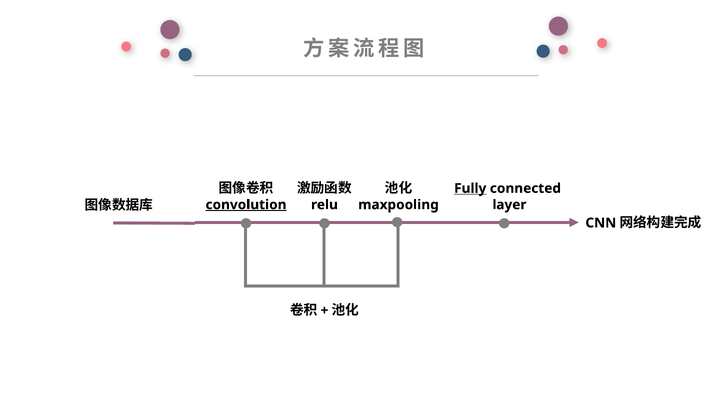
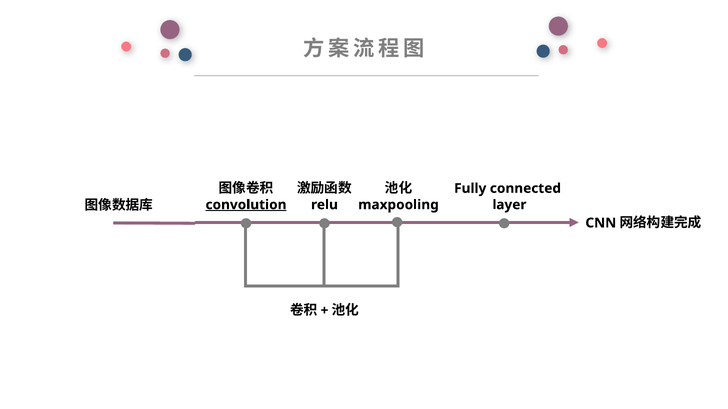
Fully underline: present -> none
